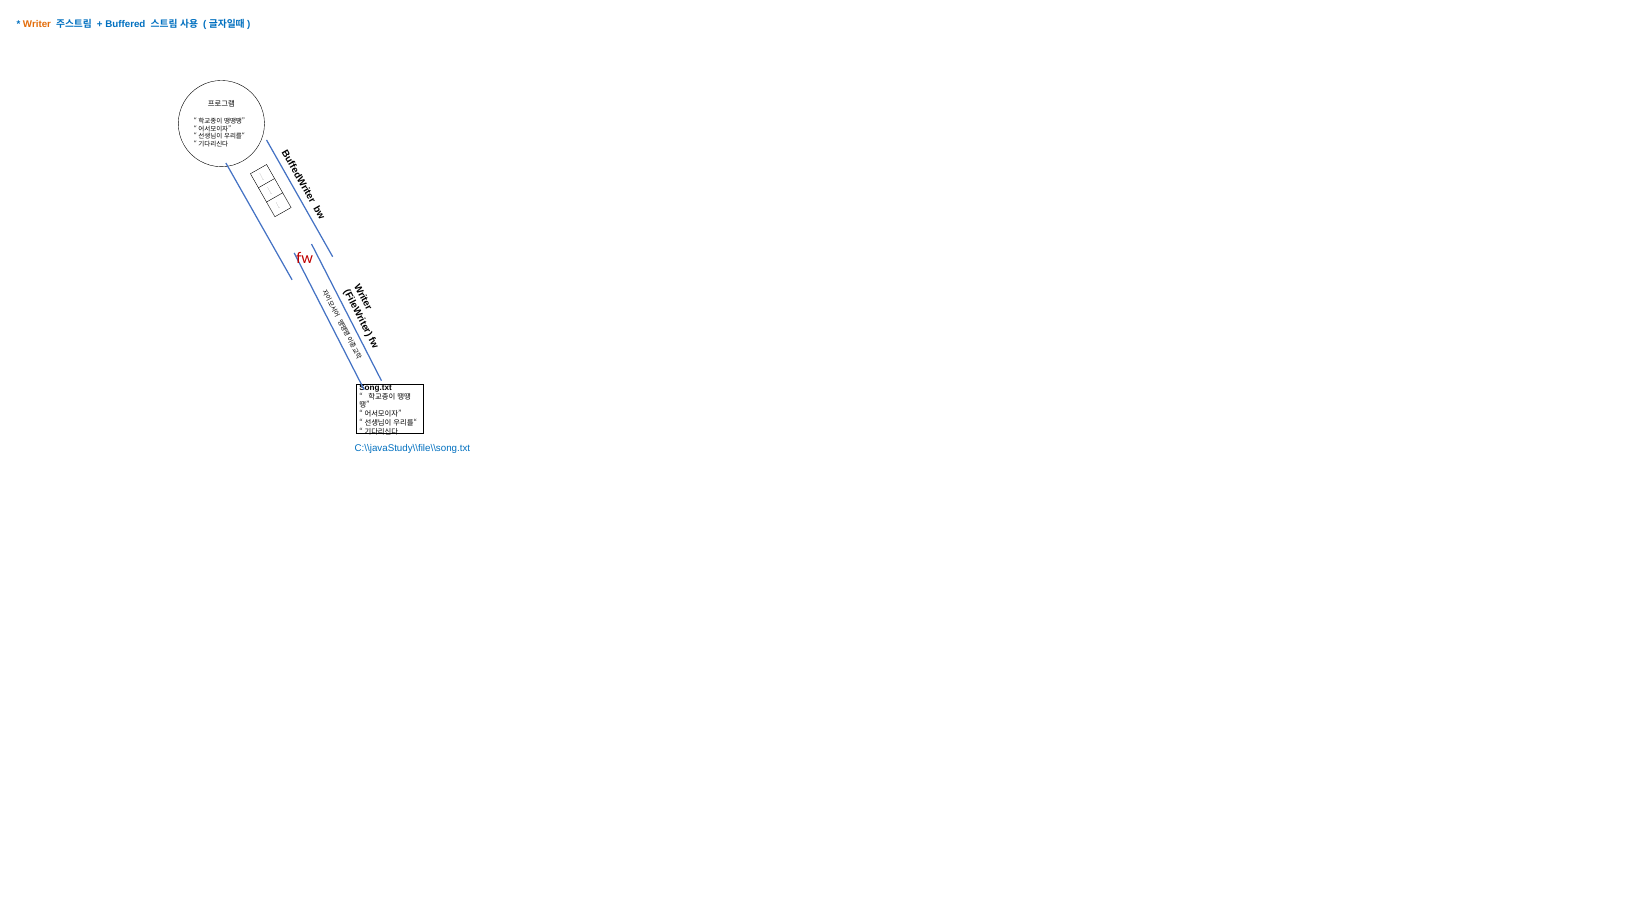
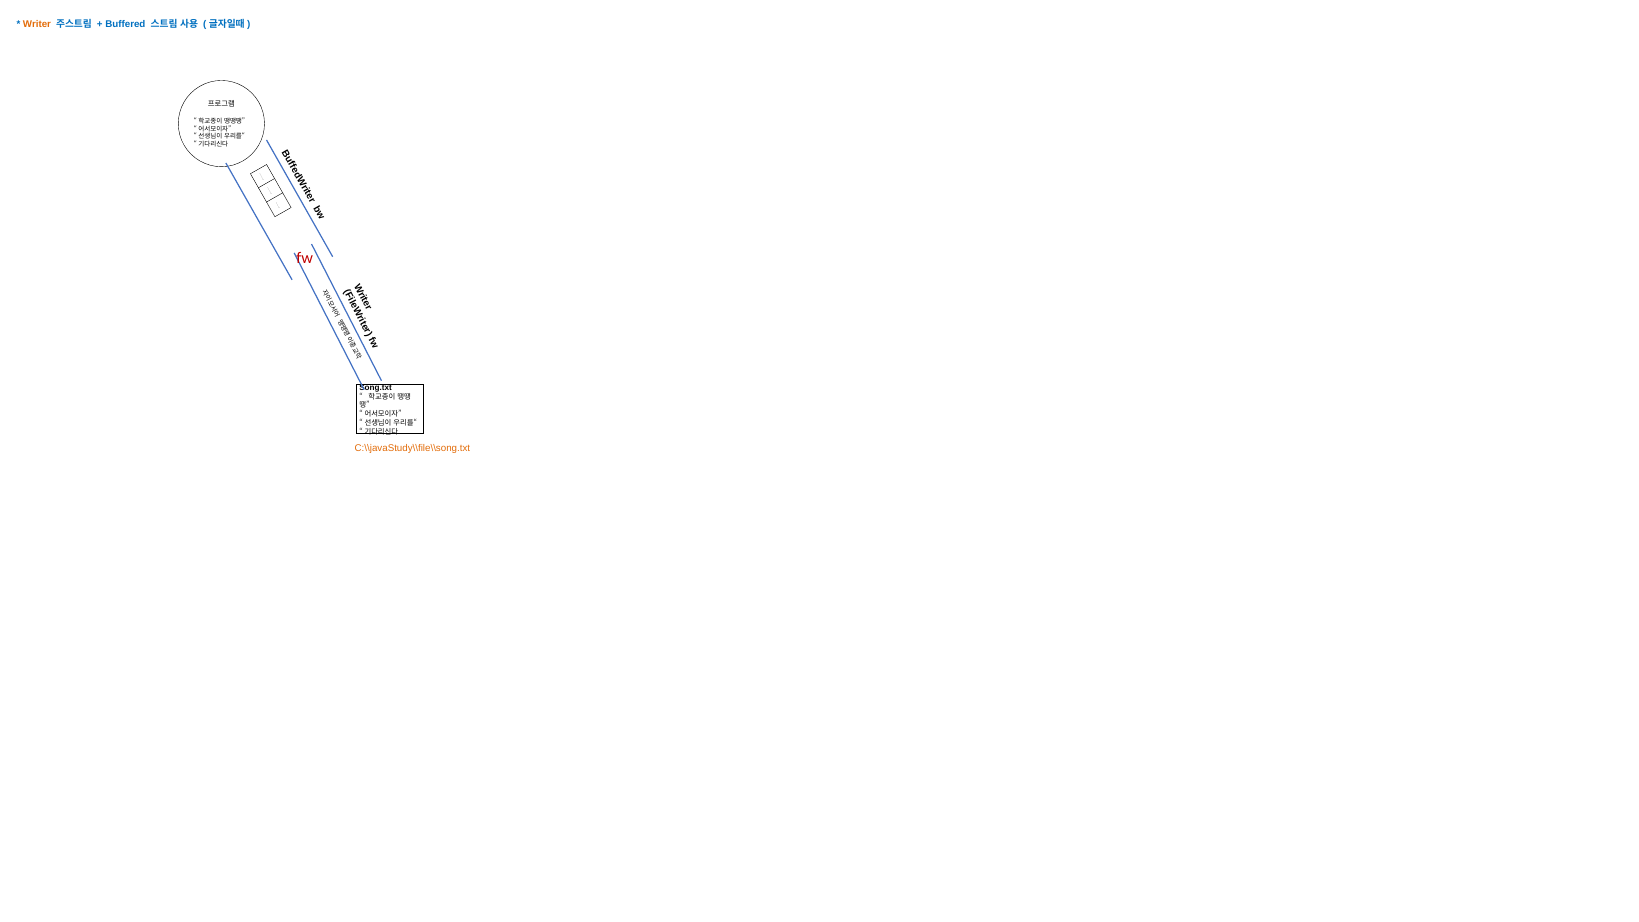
C:\\javaStudy\\file\\song.txt colour: blue -> orange
